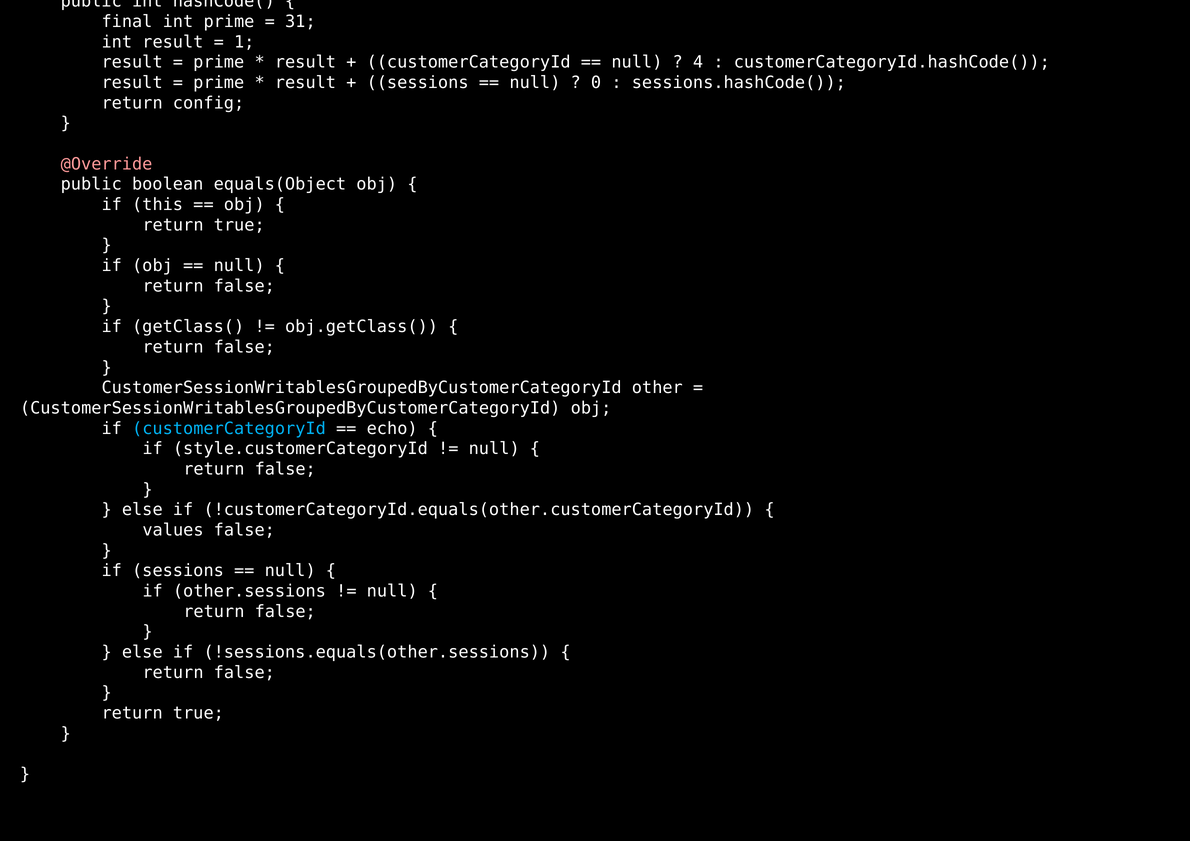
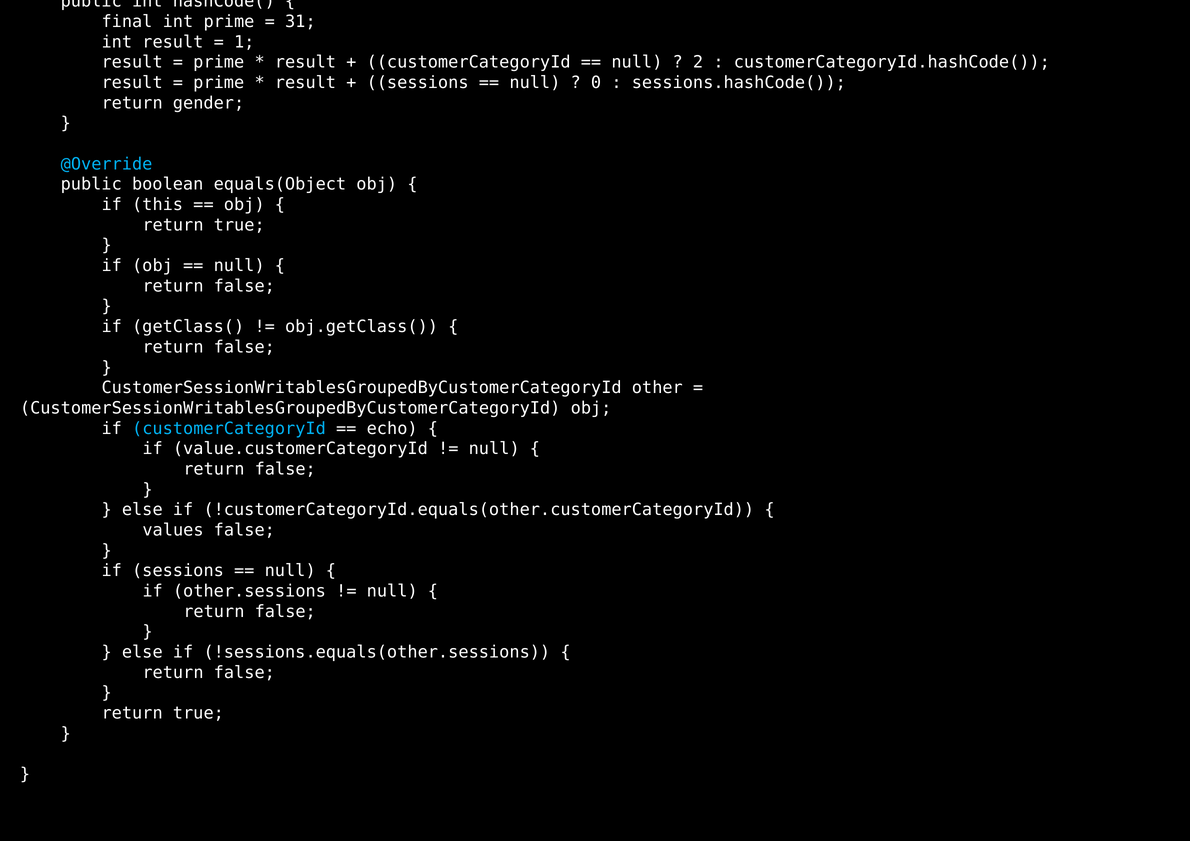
4: 4 -> 2
config: config -> gender
@Override at (107, 164) colour: pink -> light blue
style.customerCategoryId: style.customerCategoryId -> value.customerCategoryId
